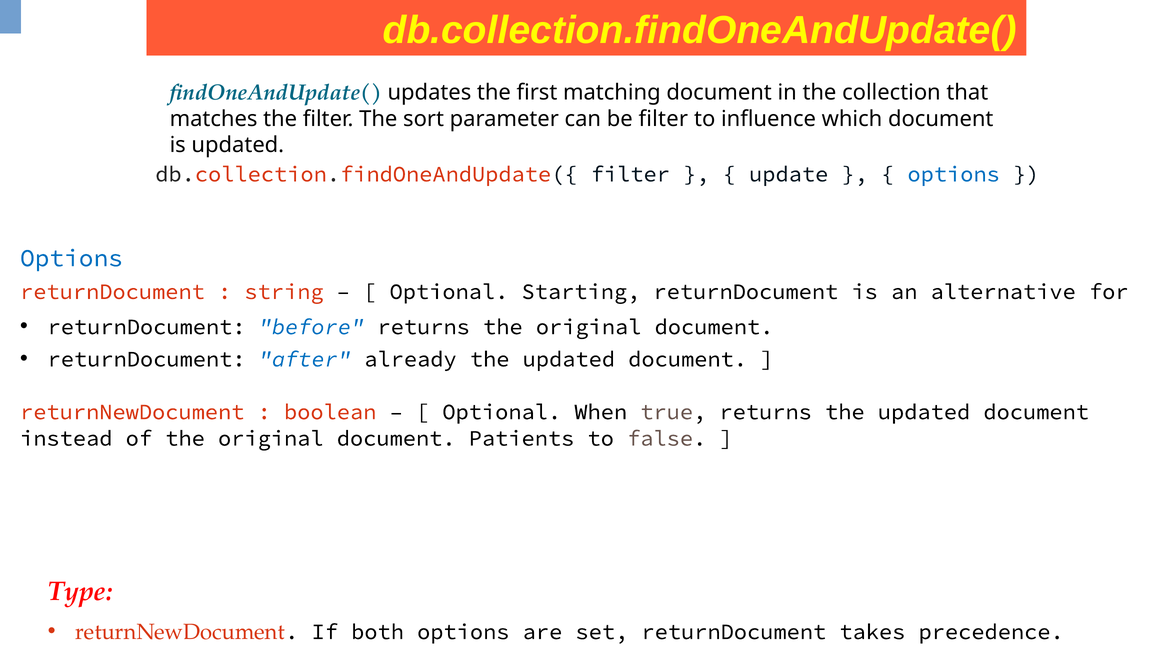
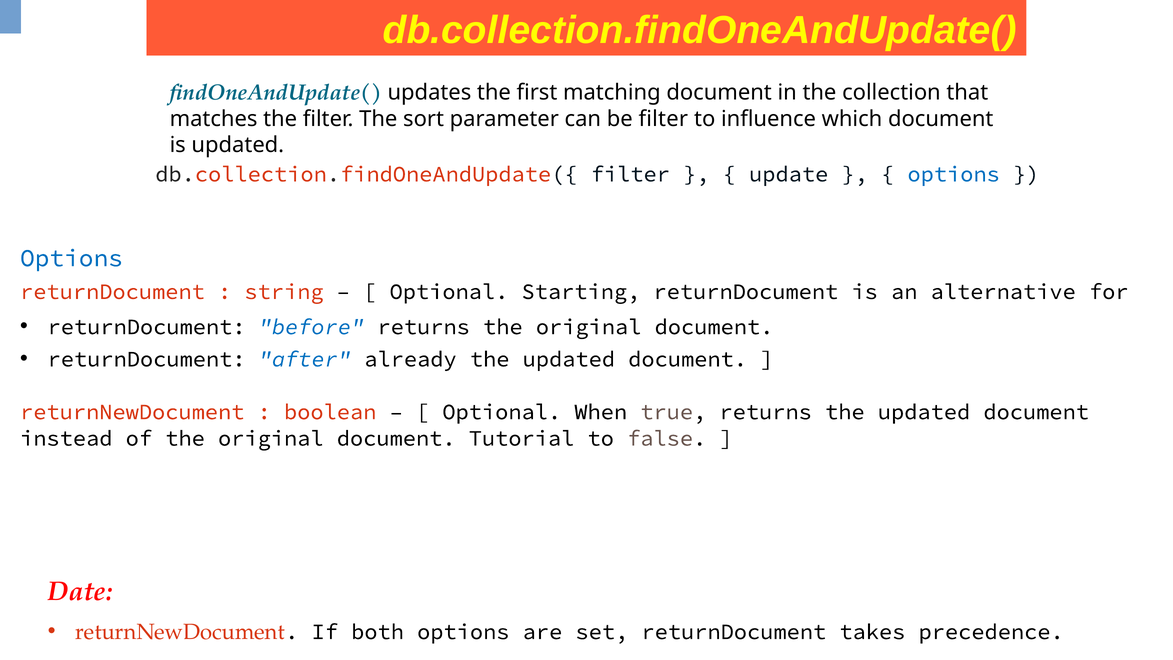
Patients: Patients -> Tutorial
Type: Type -> Date
